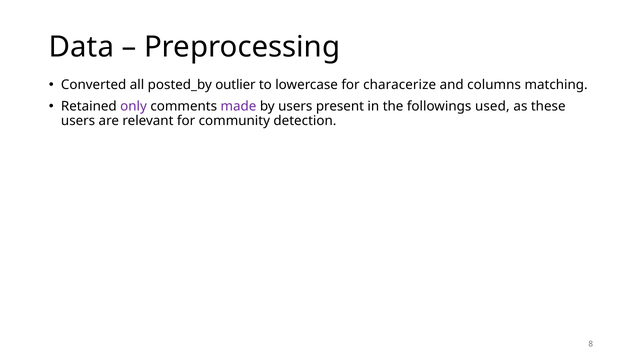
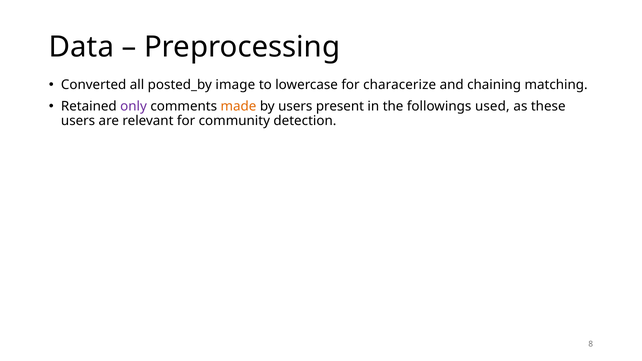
outlier: outlier -> image
columns: columns -> chaining
made colour: purple -> orange
